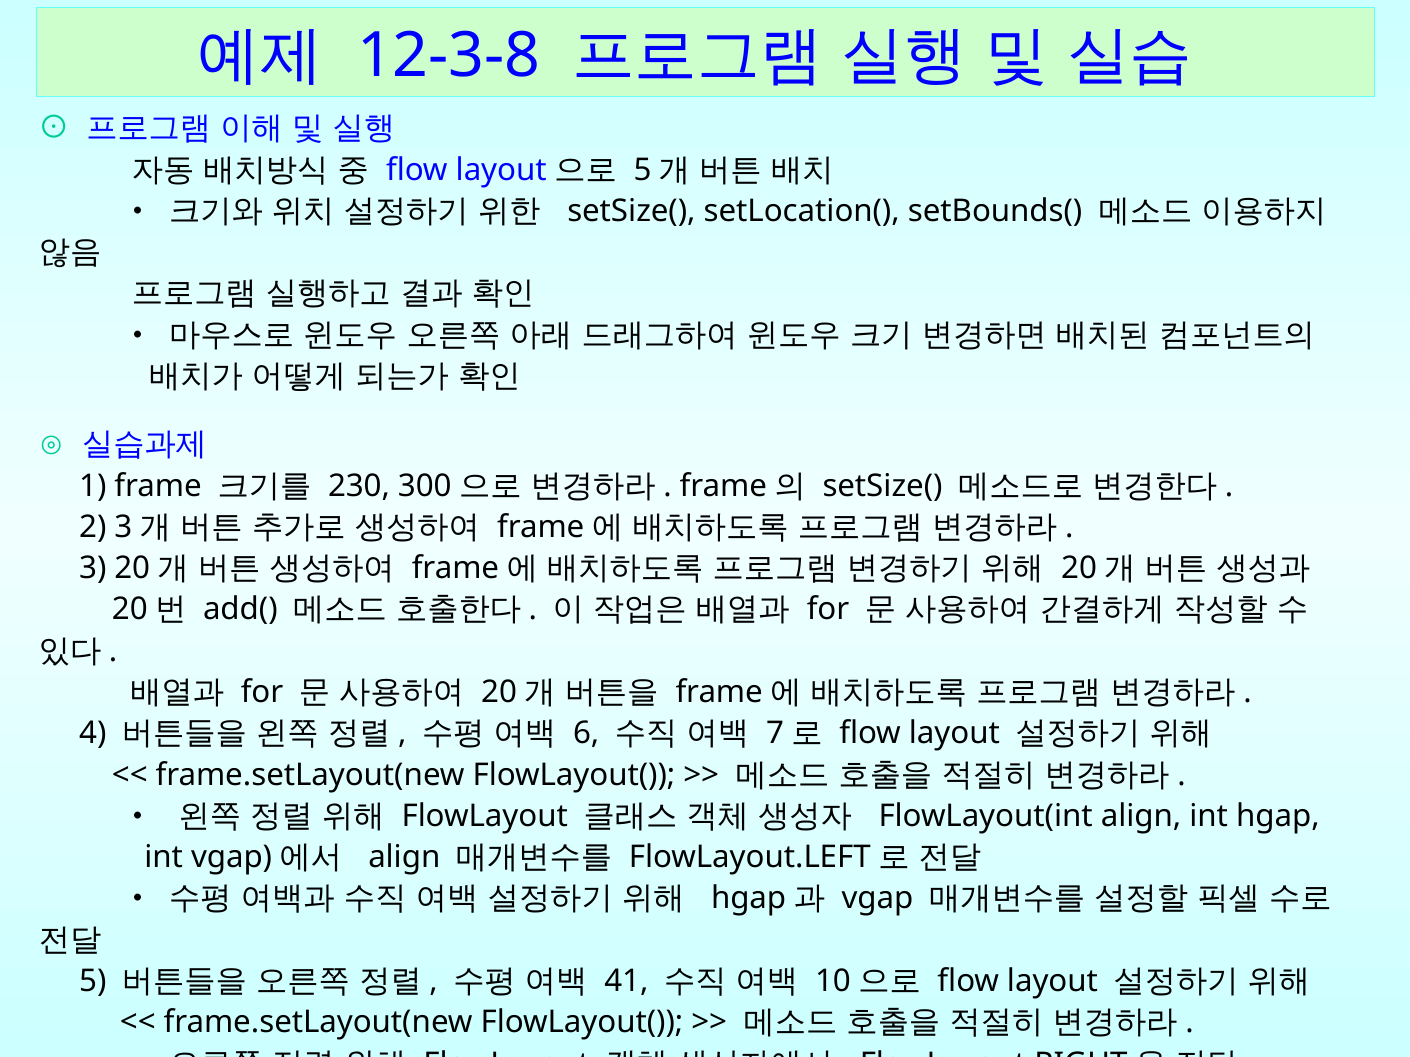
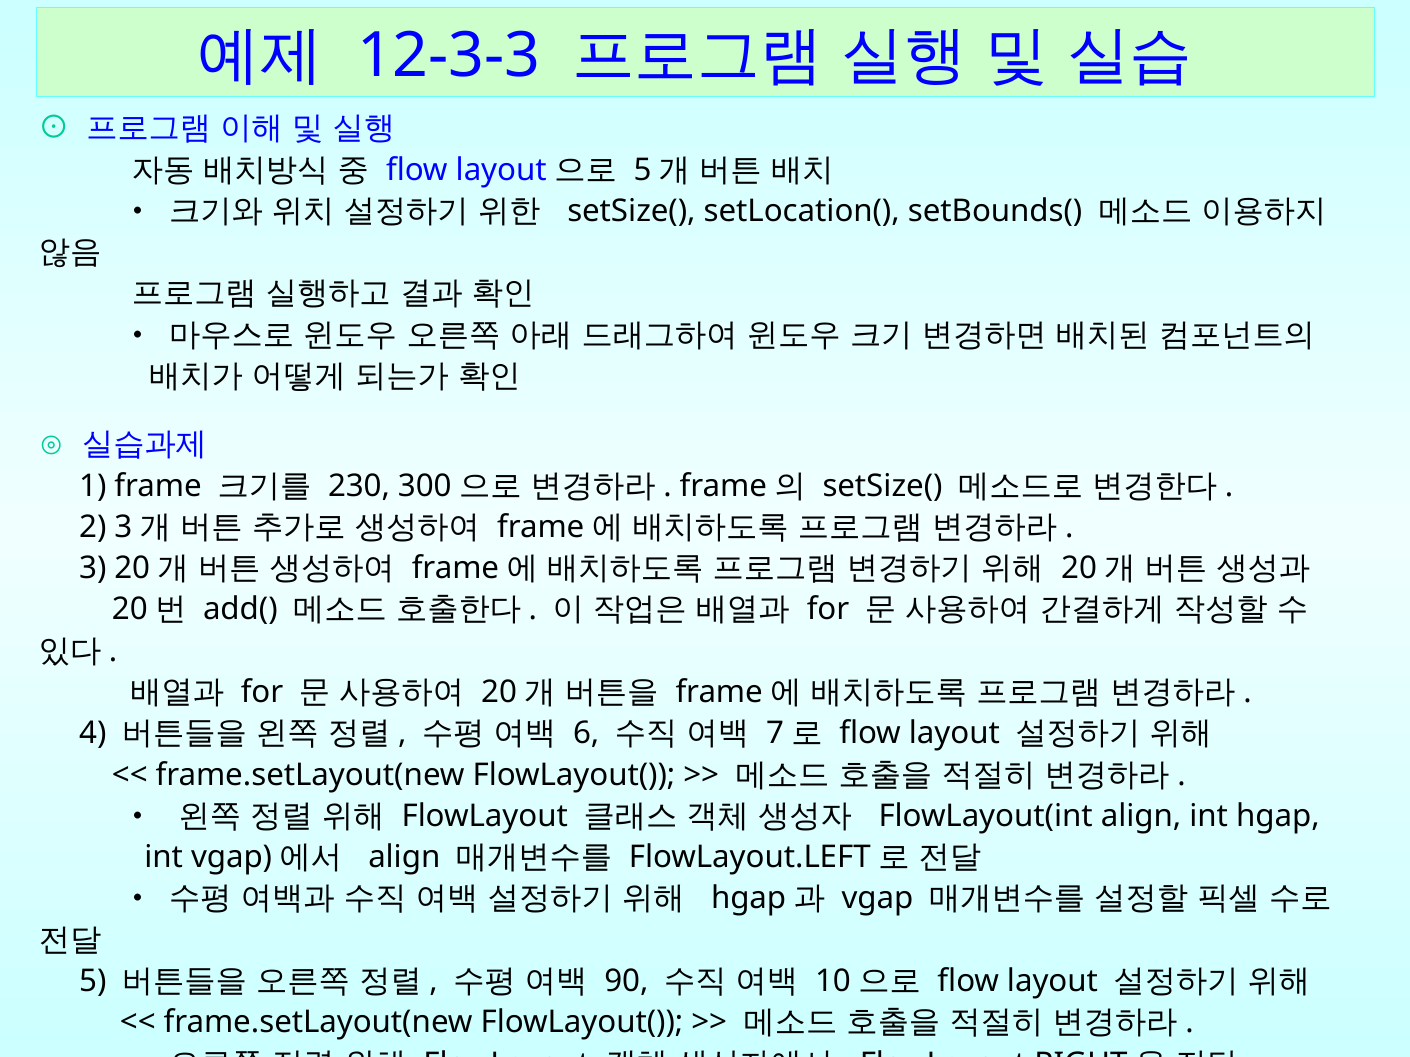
12-3-8: 12-3-8 -> 12-3-3
41: 41 -> 90
